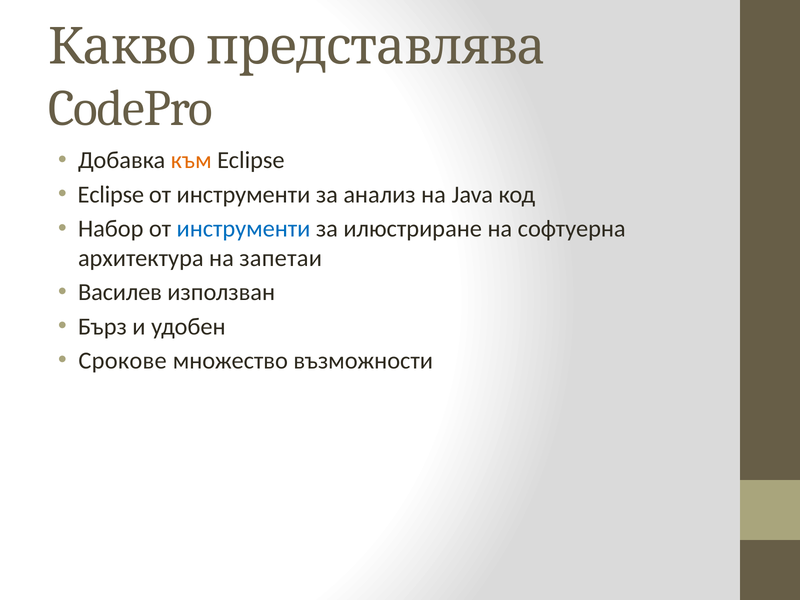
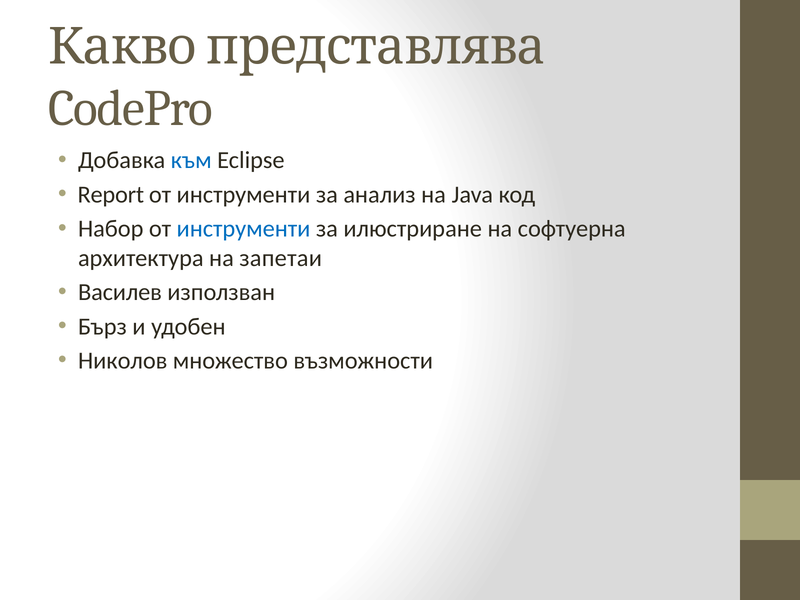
към colour: orange -> blue
Eclipse at (111, 195): Eclipse -> Report
Срокове: Срокове -> Николов
